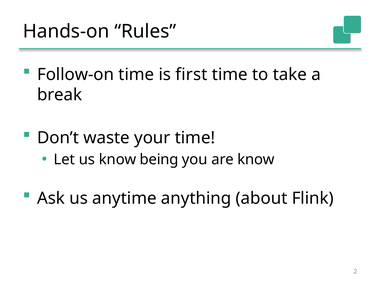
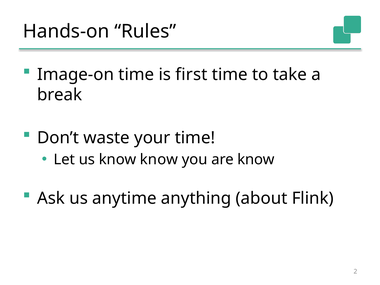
Follow-on: Follow-on -> Image-on
know being: being -> know
